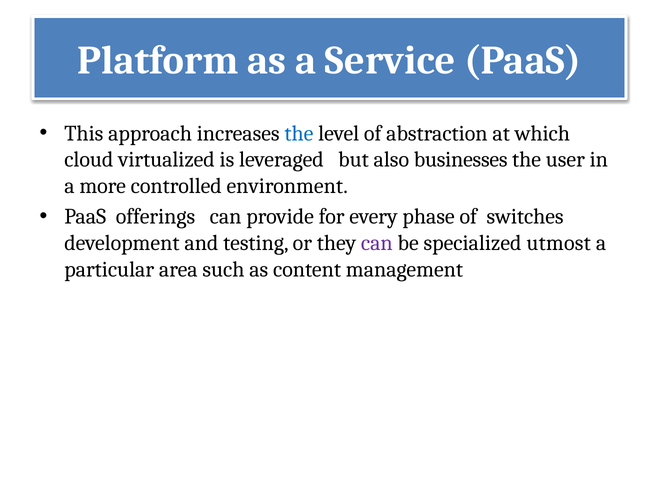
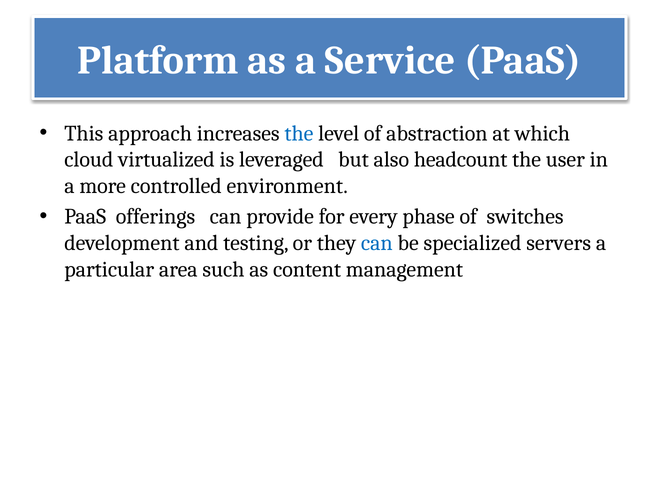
businesses: businesses -> headcount
can at (377, 243) colour: purple -> blue
utmost: utmost -> servers
